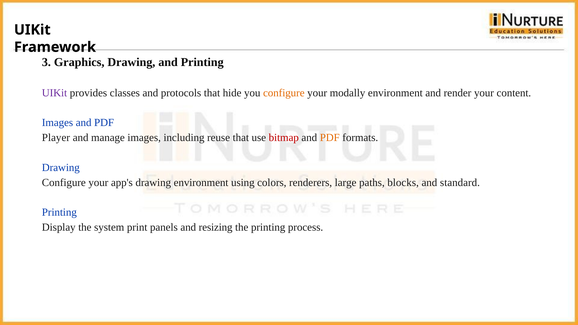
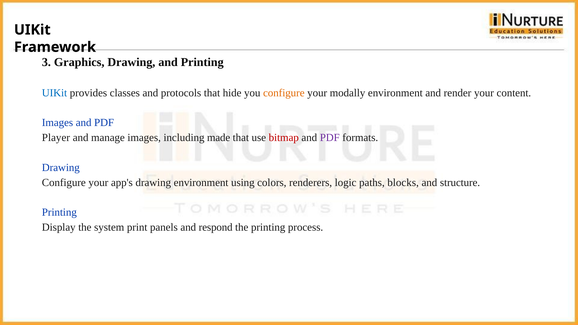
UIKit at (55, 93) colour: purple -> blue
reuse: reuse -> made
PDF at (330, 138) colour: orange -> purple
large: large -> logic
standard: standard -> structure
resizing: resizing -> respond
